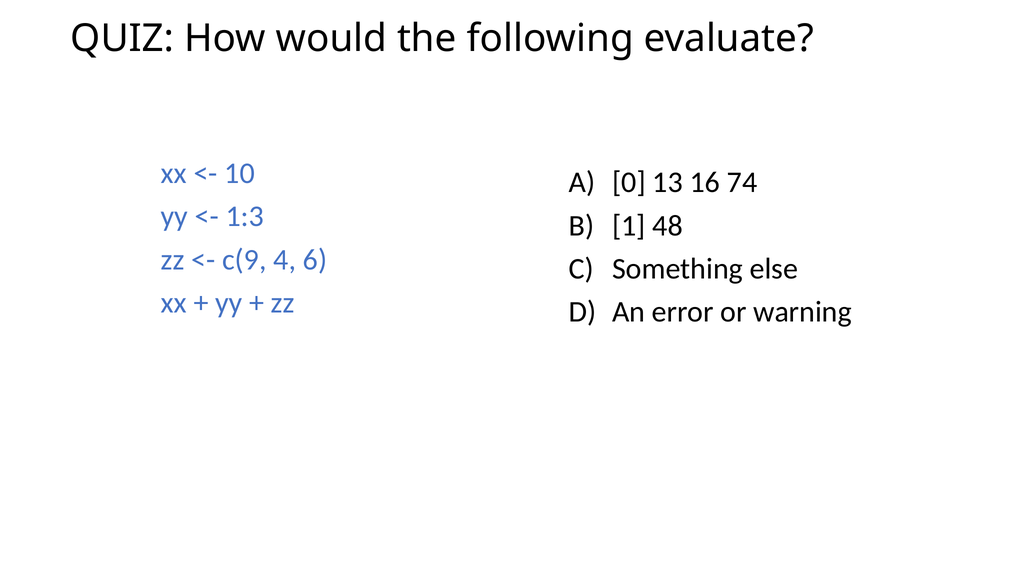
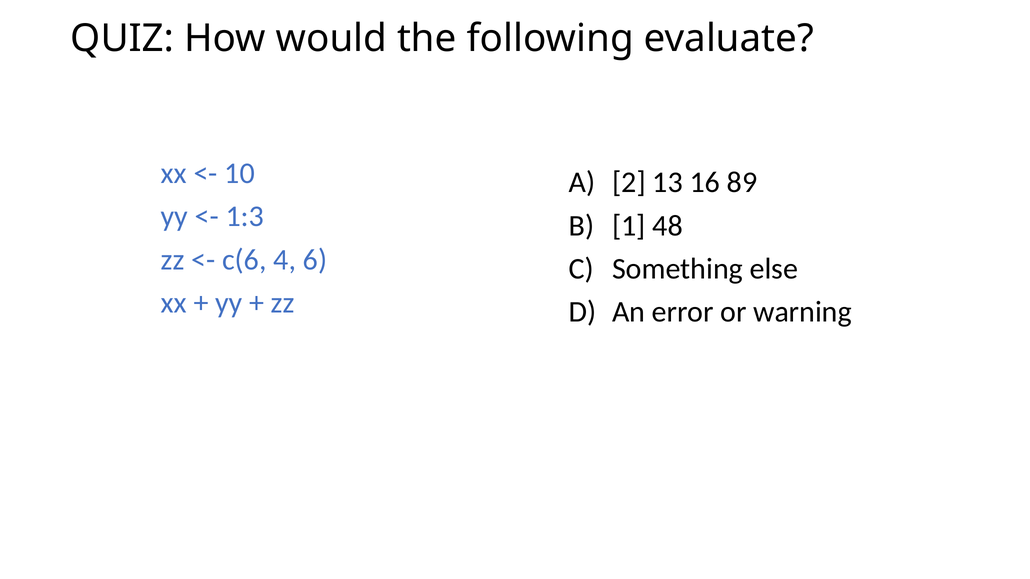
0: 0 -> 2
74: 74 -> 89
c(9: c(9 -> c(6
